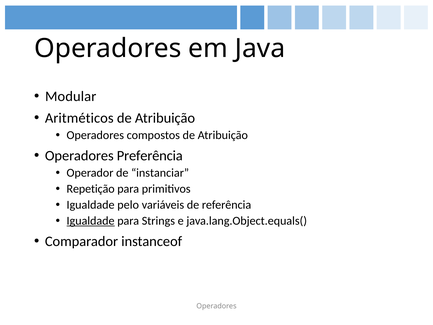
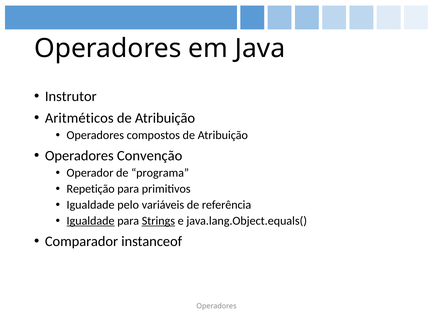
Modular: Modular -> Instrutor
Preferência: Preferência -> Convenção
instanciar: instanciar -> programa
Strings underline: none -> present
